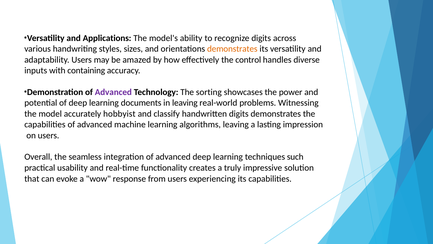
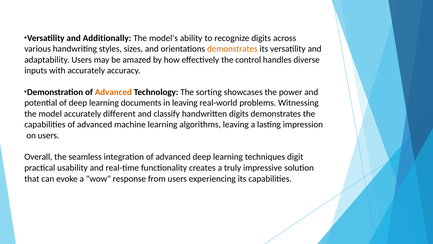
Applications: Applications -> Additionally
with containing: containing -> accurately
Advanced at (113, 92) colour: purple -> orange
hobbyist: hobbyist -> different
such: such -> digit
